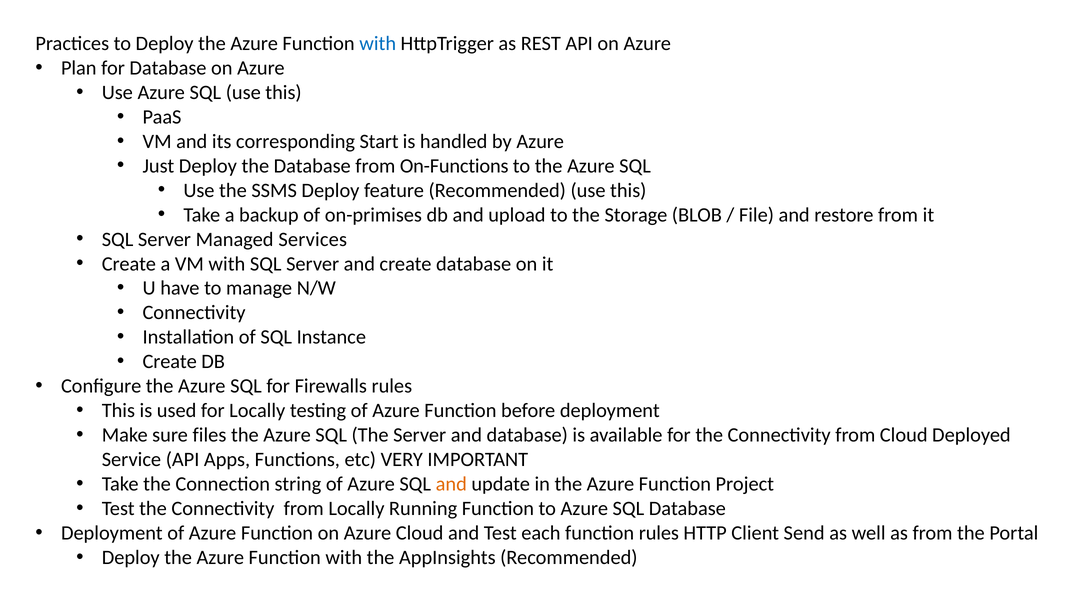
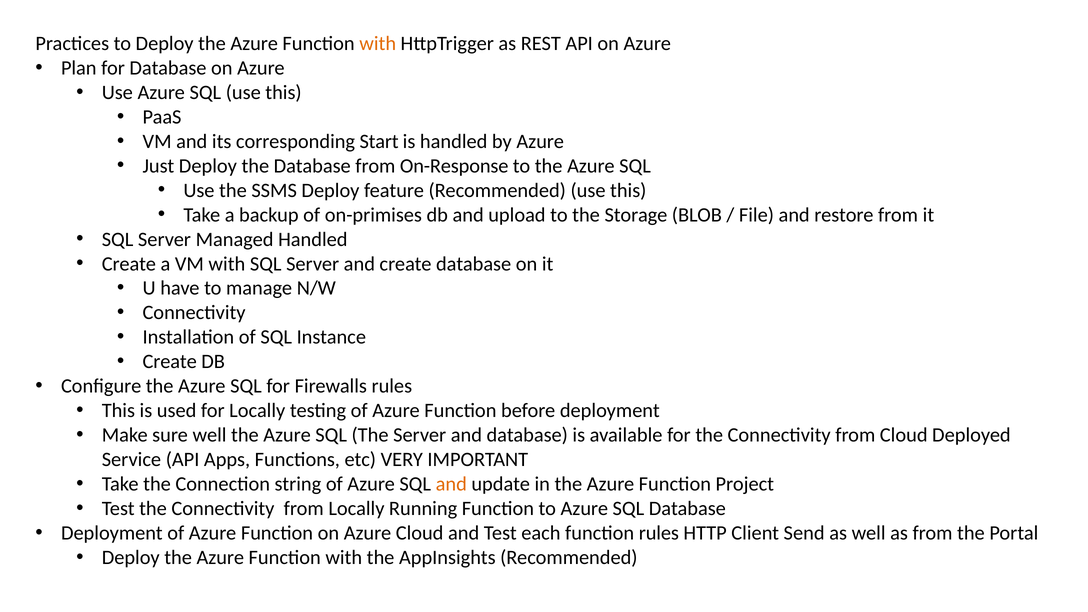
with at (378, 43) colour: blue -> orange
On-Functions: On-Functions -> On-Response
Managed Services: Services -> Handled
sure files: files -> well
